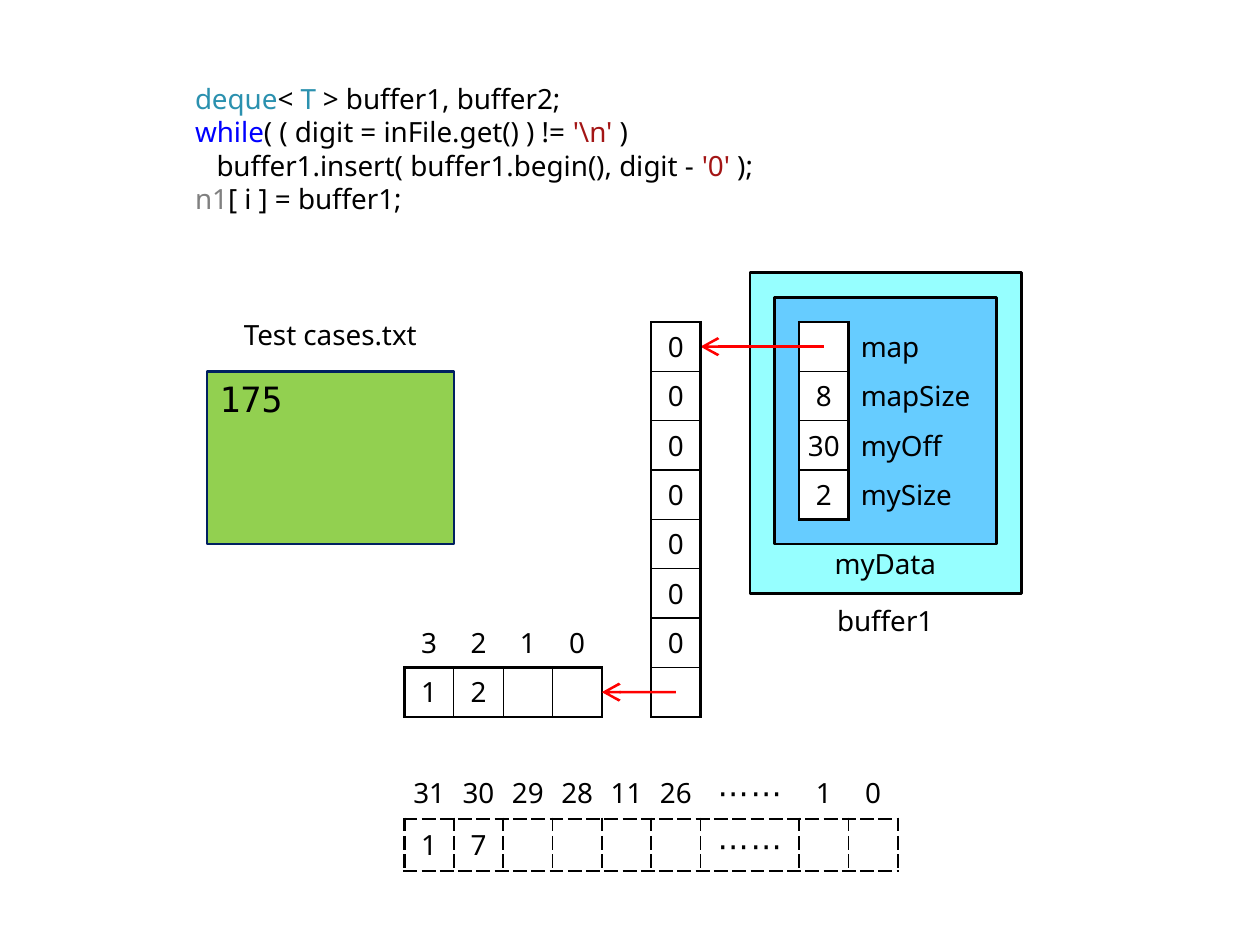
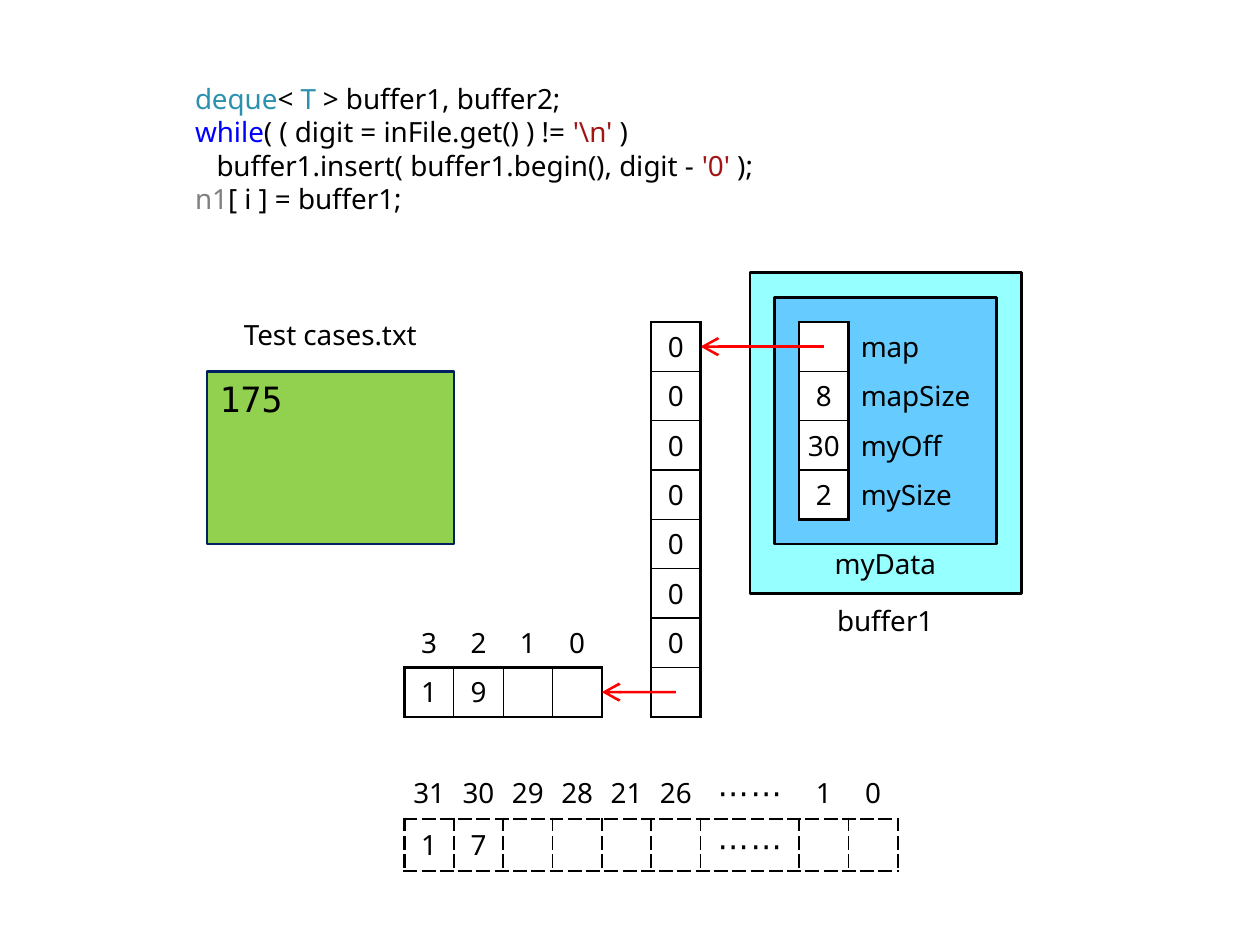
1 2: 2 -> 9
11: 11 -> 21
